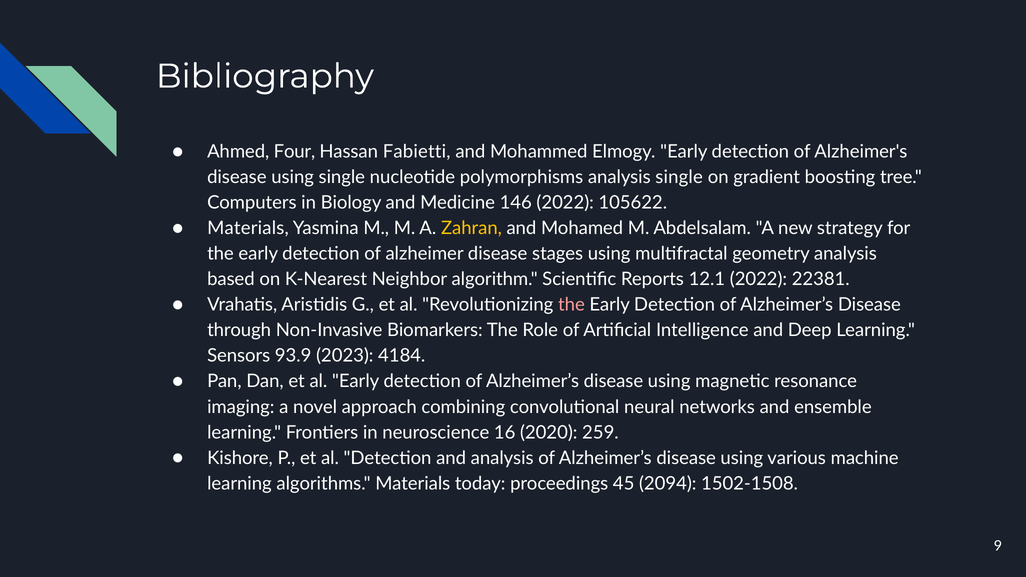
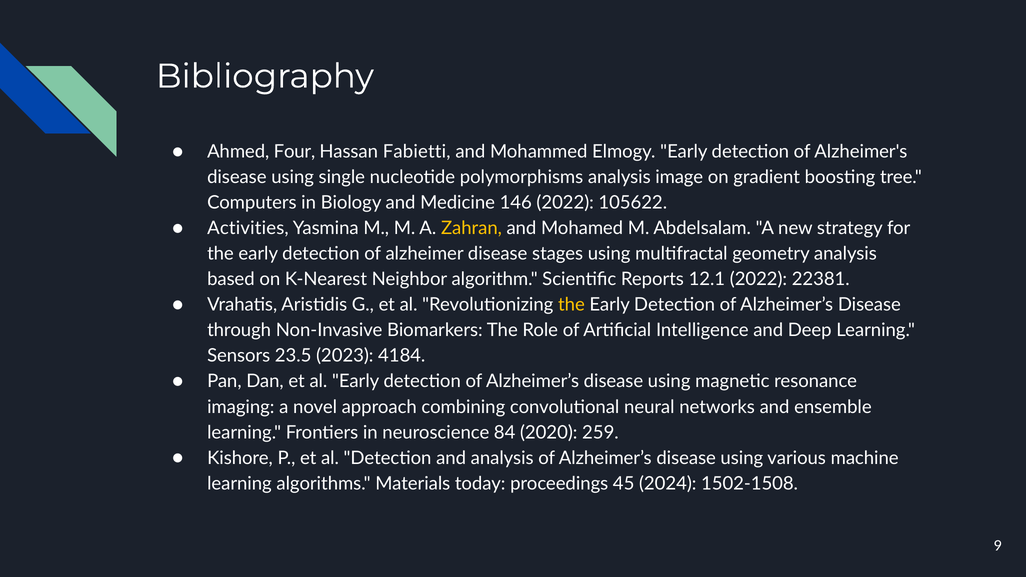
analysis single: single -> image
Materials at (248, 228): Materials -> Activities
the at (571, 305) colour: pink -> yellow
93.9: 93.9 -> 23.5
16: 16 -> 84
2094: 2094 -> 2024
